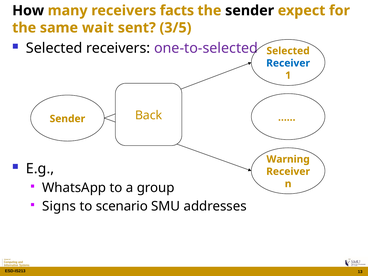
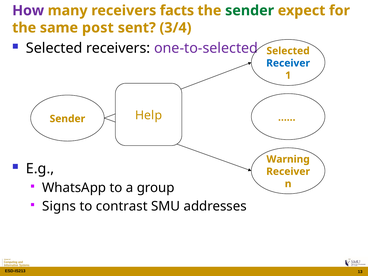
How colour: black -> purple
sender at (250, 11) colour: black -> green
wait: wait -> post
3/5: 3/5 -> 3/4
Back: Back -> Help
scenario: scenario -> contrast
